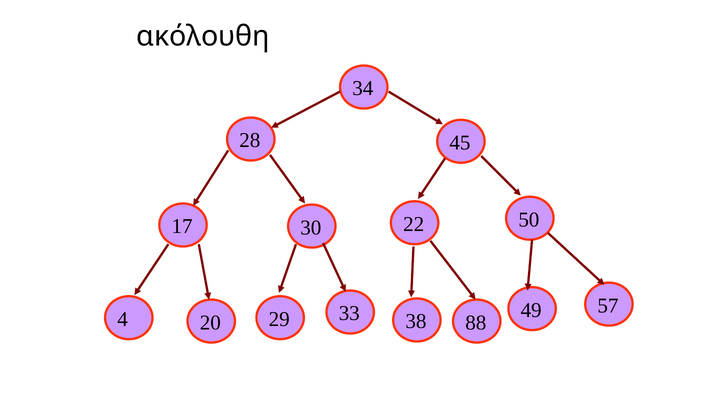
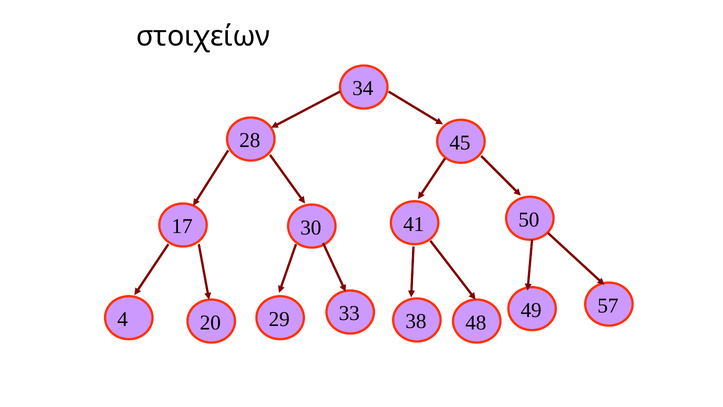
ακόλουθη: ακόλουθη -> στοιχείων
22: 22 -> 41
88: 88 -> 48
